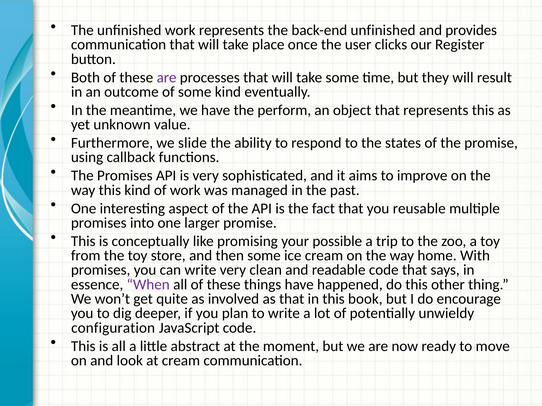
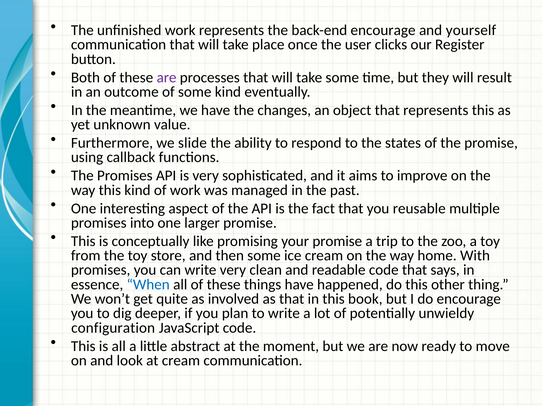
back-end unfinished: unfinished -> encourage
provides: provides -> yourself
perform: perform -> changes
your possible: possible -> promise
When colour: purple -> blue
